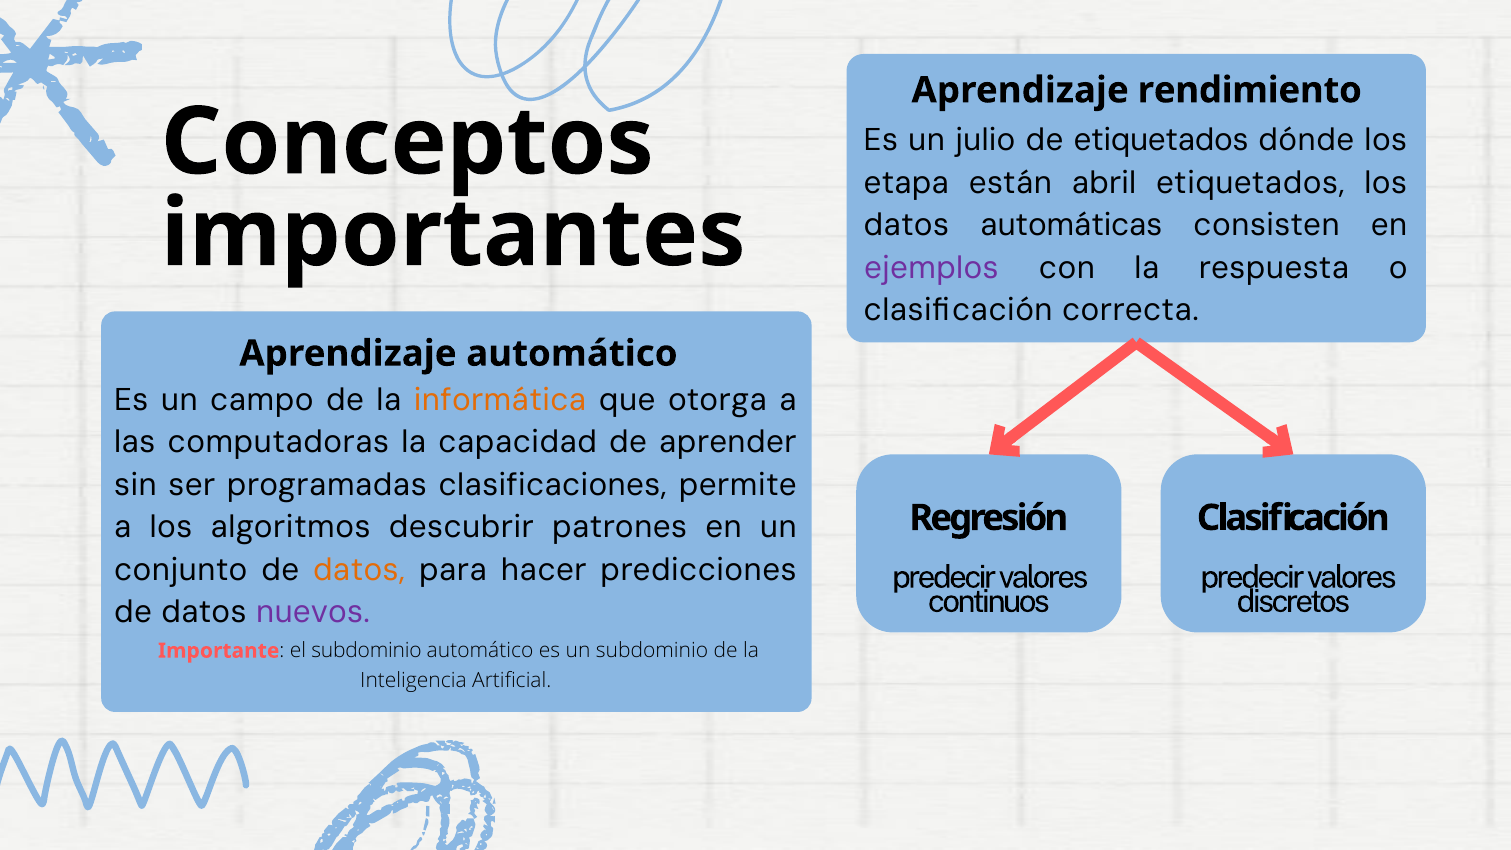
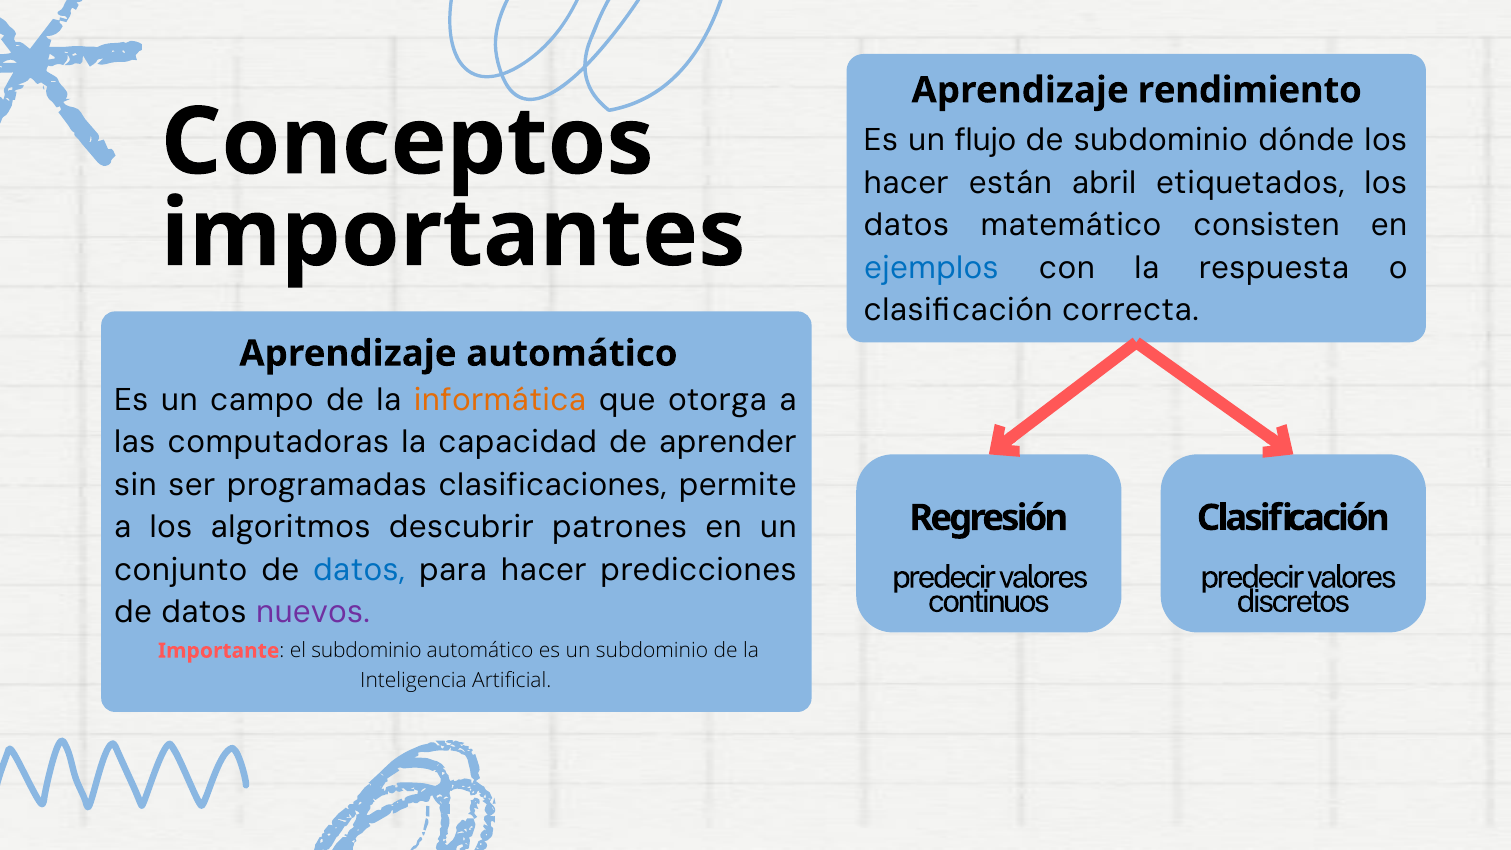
julio: julio -> flujo
de etiquetados: etiquetados -> subdominio
etapa at (906, 183): etapa -> hacer
automáticas: automáticas -> matemático
ejemplos colour: purple -> blue
datos at (359, 570) colour: orange -> blue
